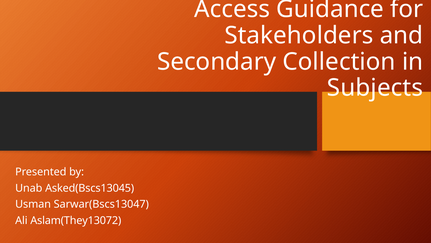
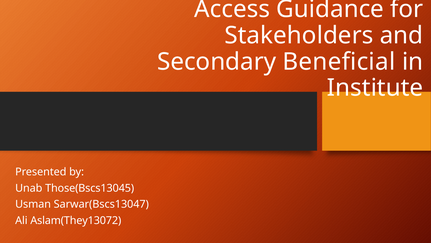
Collection: Collection -> Beneficial
Subjects: Subjects -> Institute
Asked(Bscs13045: Asked(Bscs13045 -> Those(Bscs13045
